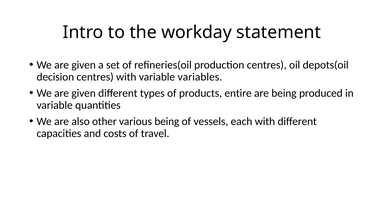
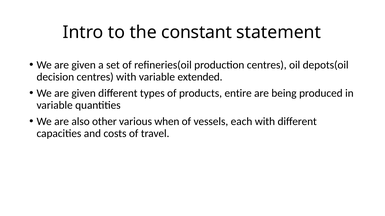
workday: workday -> constant
variables: variables -> extended
various being: being -> when
